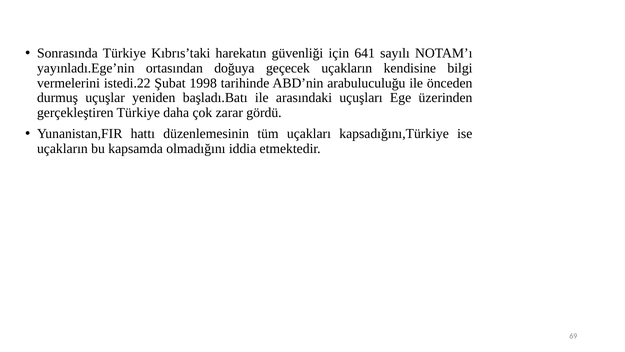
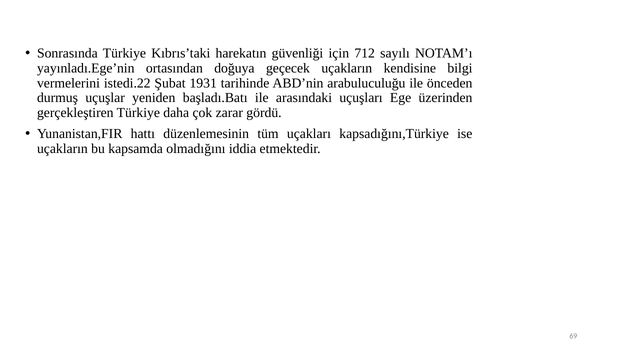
641: 641 -> 712
1998: 1998 -> 1931
